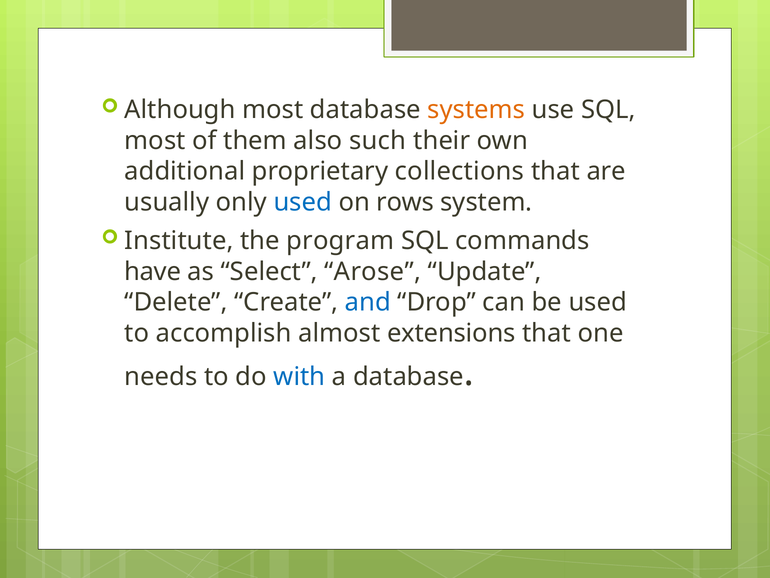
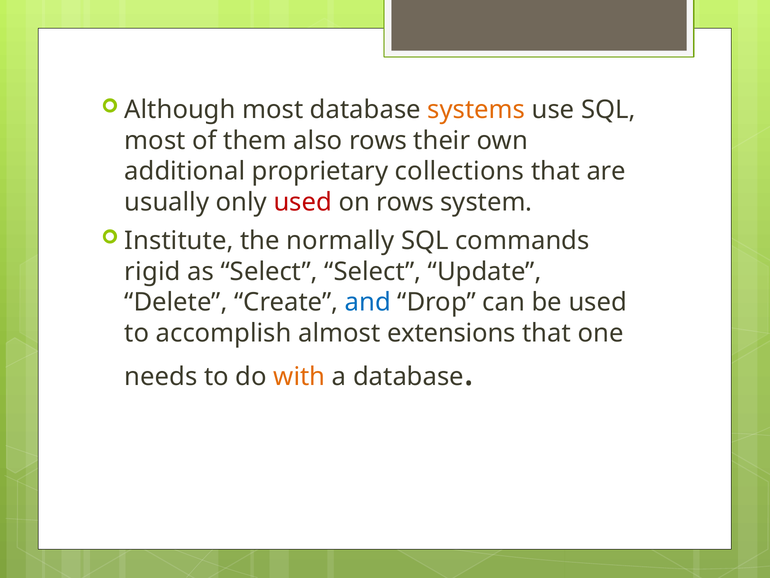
also such: such -> rows
used at (303, 202) colour: blue -> red
program: program -> normally
have: have -> rigid
Select Arose: Arose -> Select
with colour: blue -> orange
